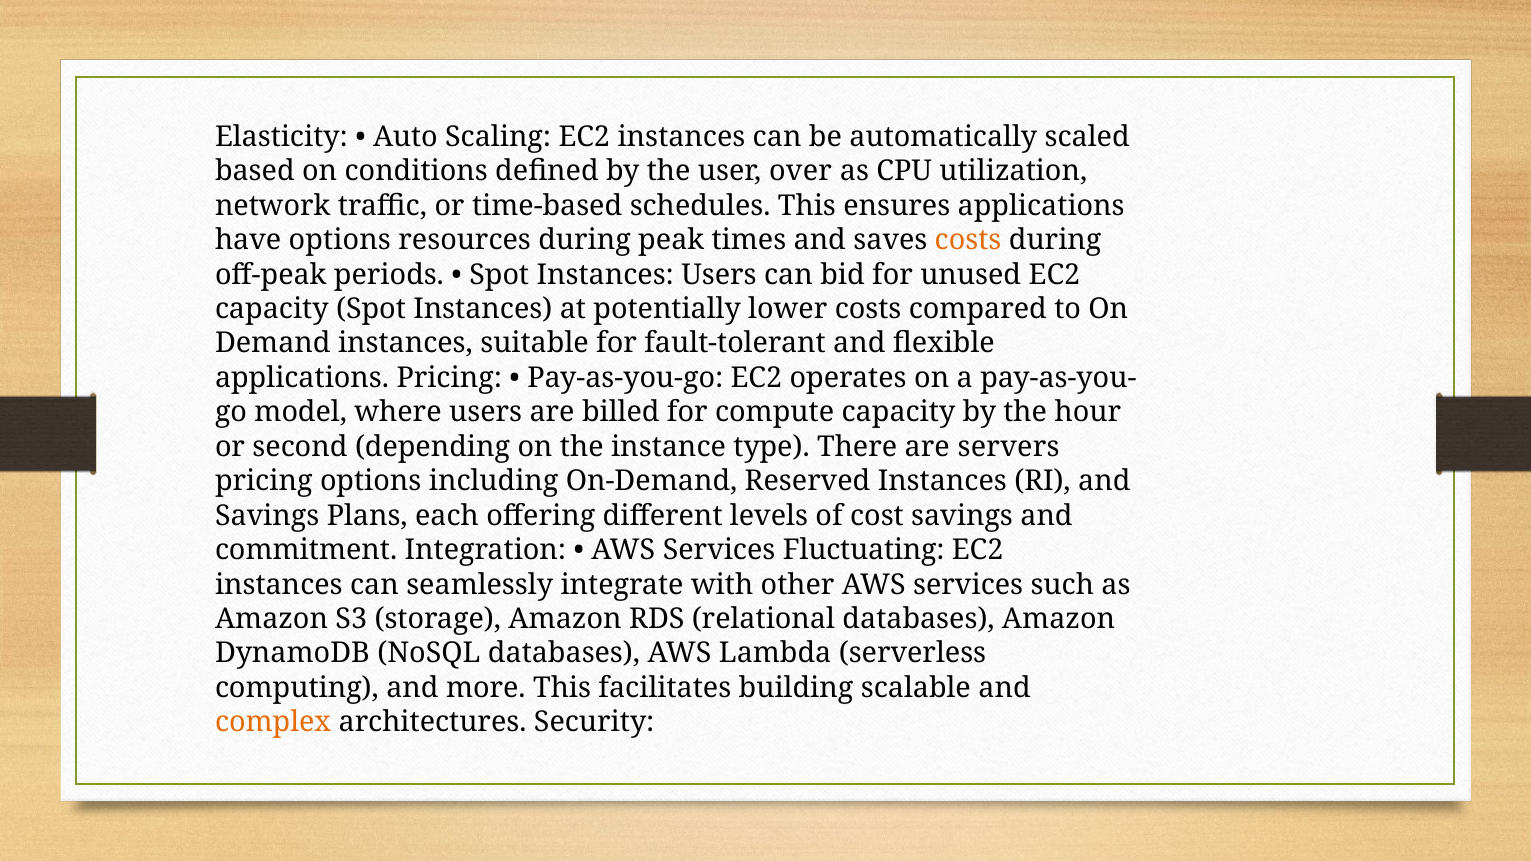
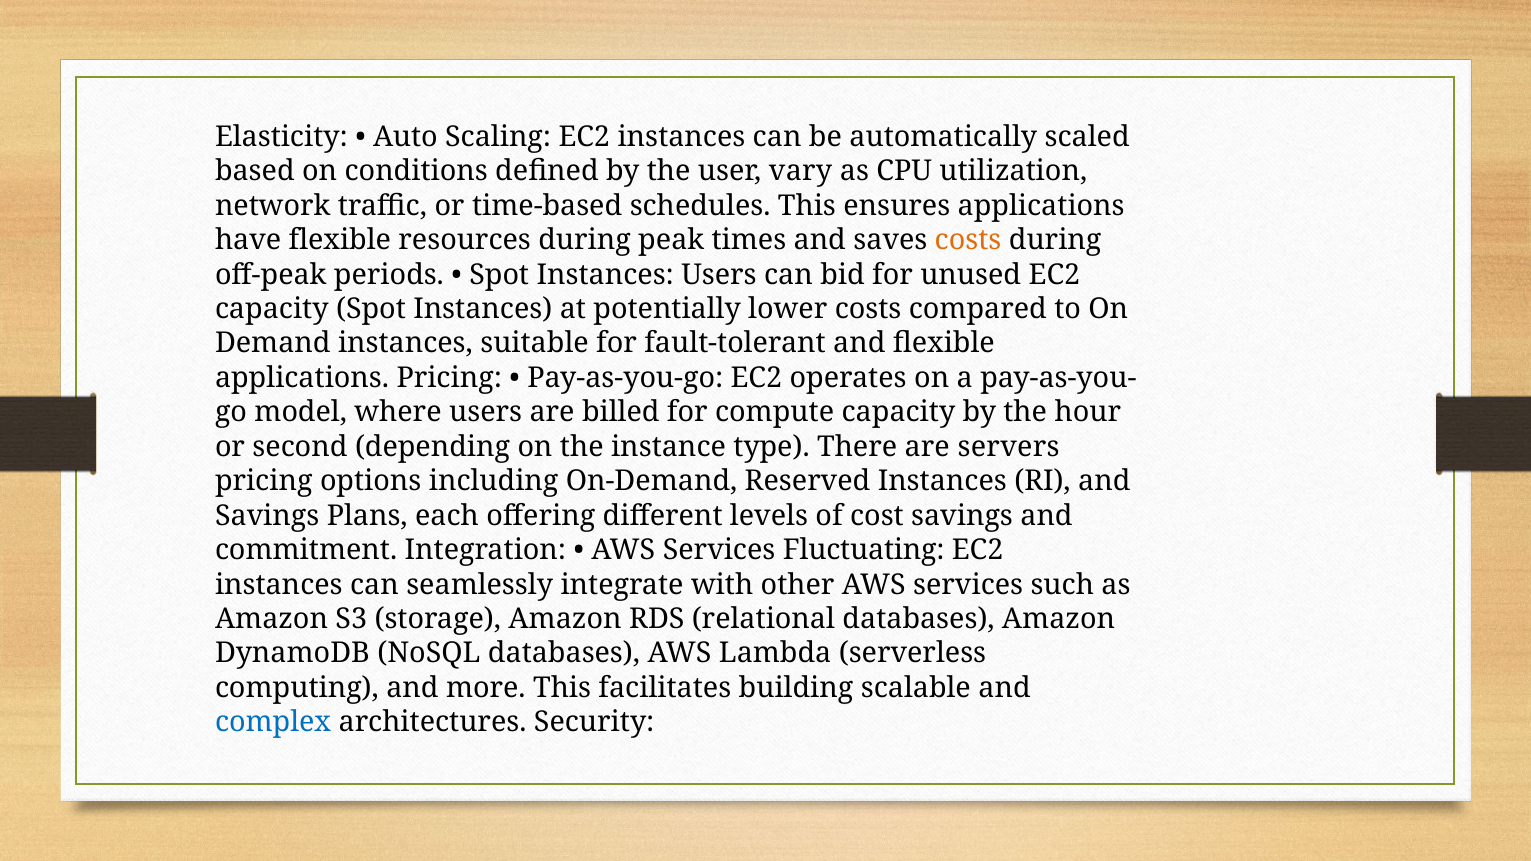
over: over -> vary
have options: options -> flexible
complex colour: orange -> blue
